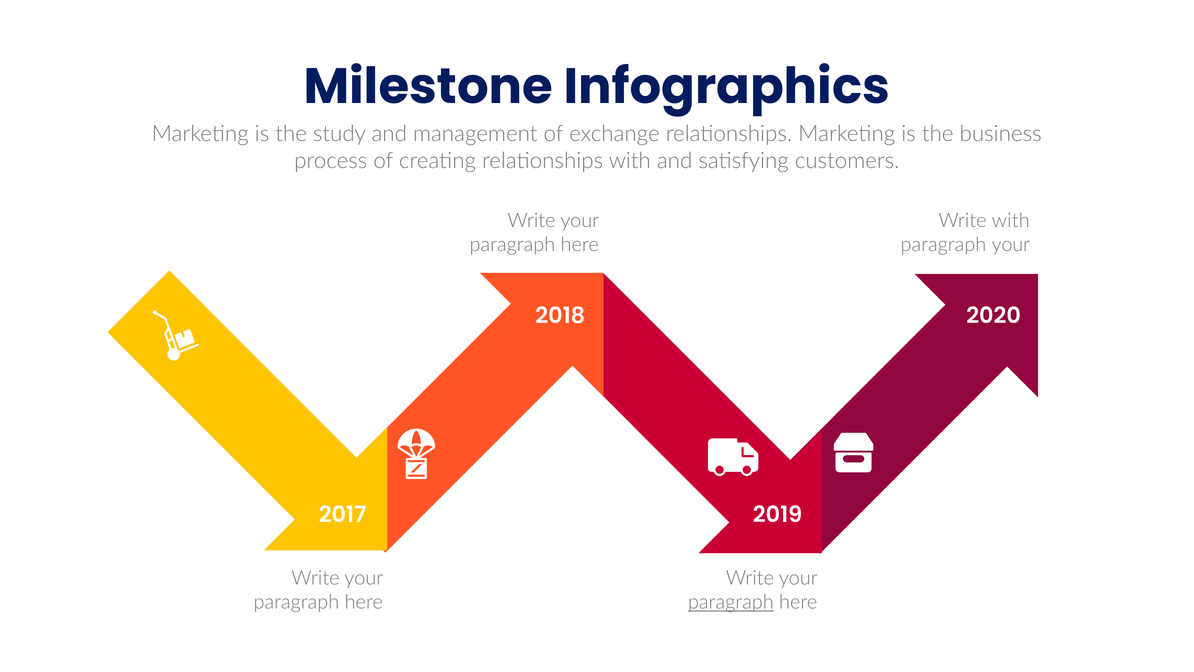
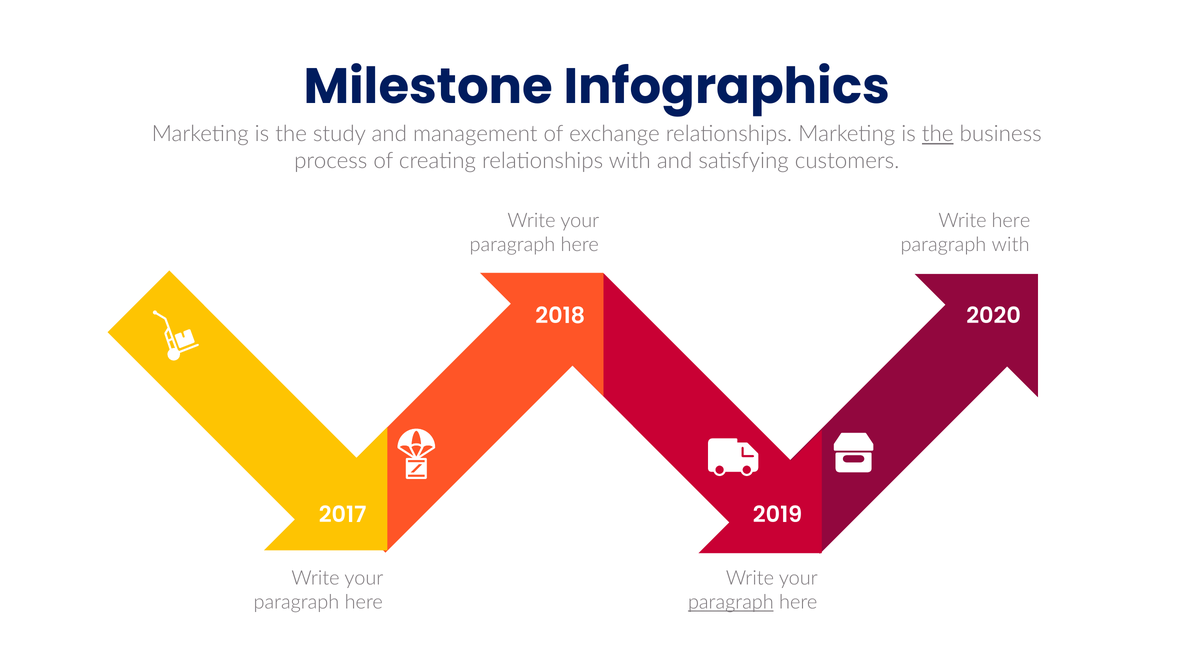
the at (938, 134) underline: none -> present
Write with: with -> here
paragraph your: your -> with
